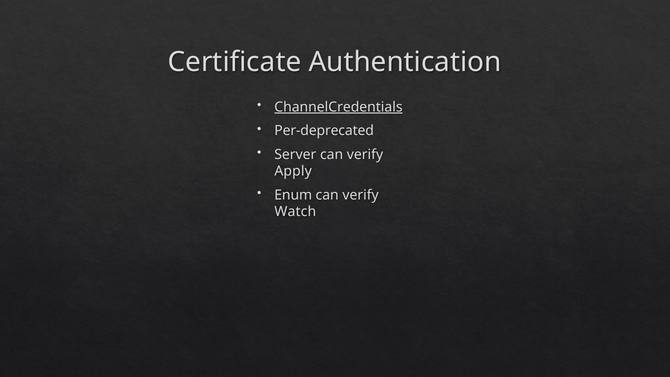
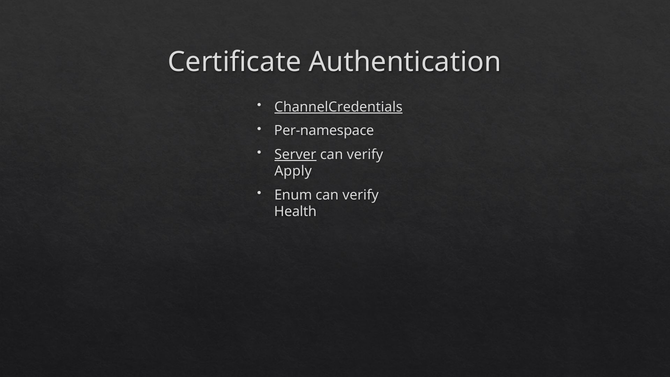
Per-deprecated: Per-deprecated -> Per-namespace
Server underline: none -> present
Watch: Watch -> Health
